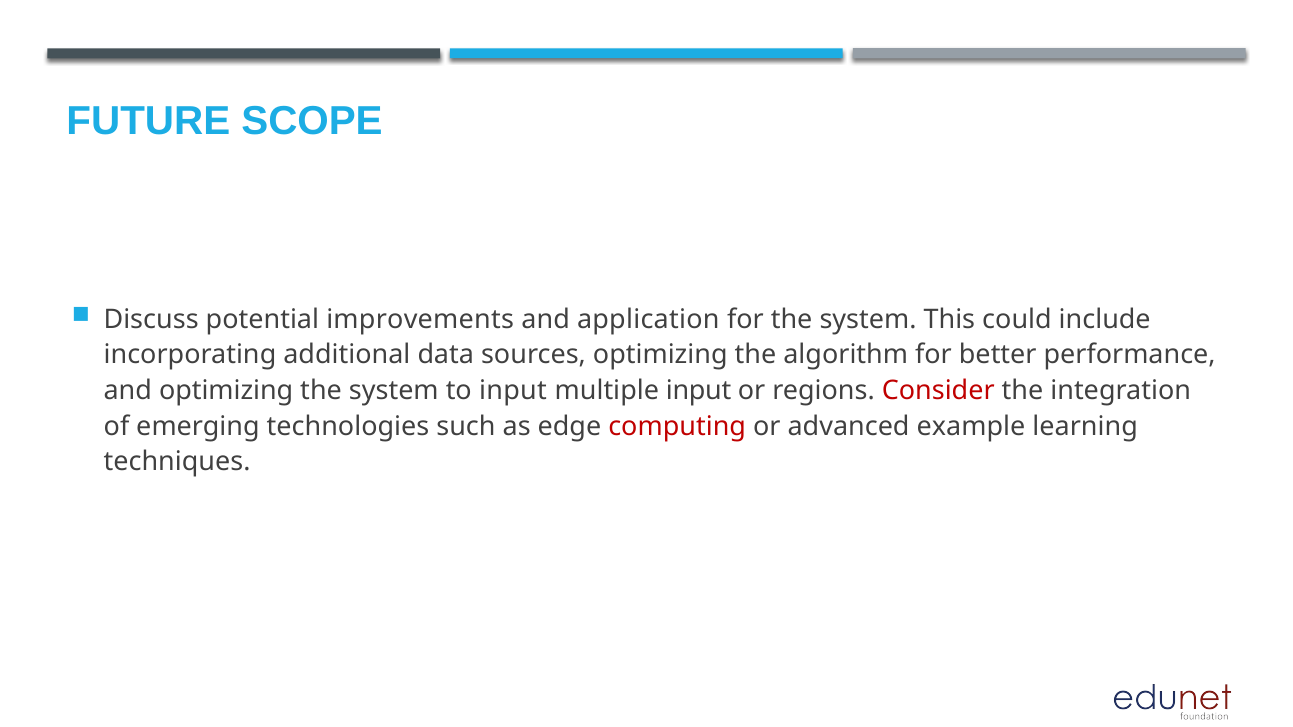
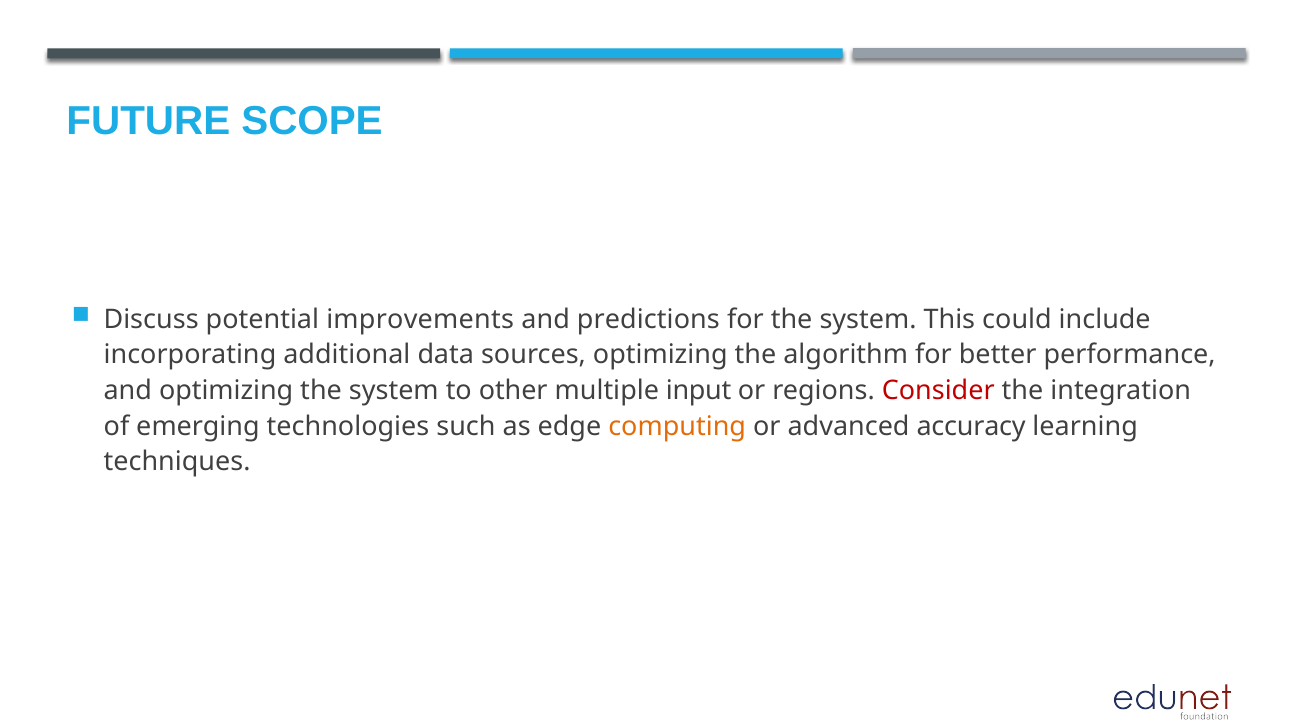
application: application -> predictions
to input: input -> other
computing colour: red -> orange
example: example -> accuracy
